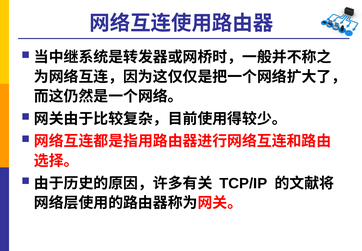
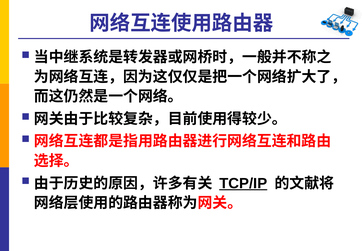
TCP/IP underline: none -> present
